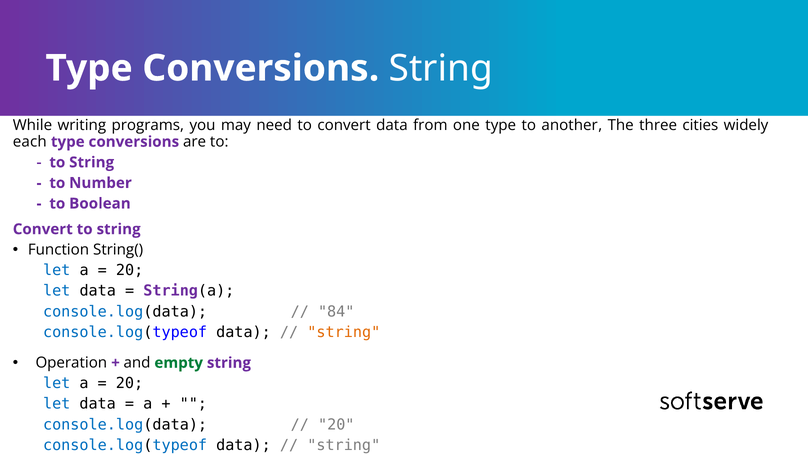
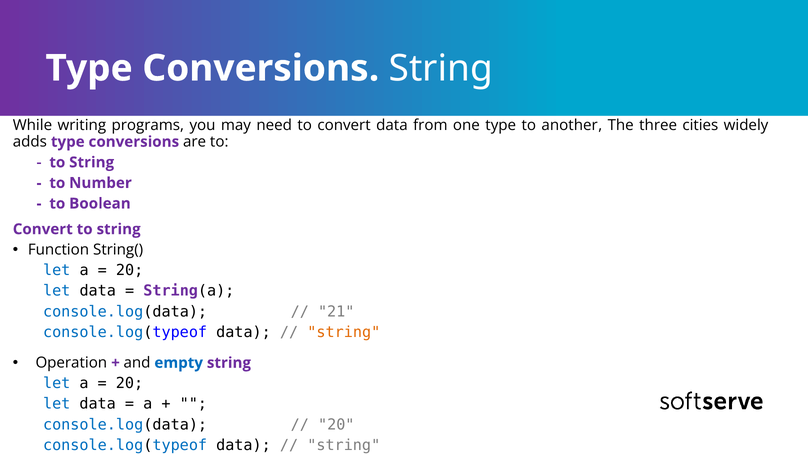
each: each -> adds
84: 84 -> 21
empty colour: green -> blue
